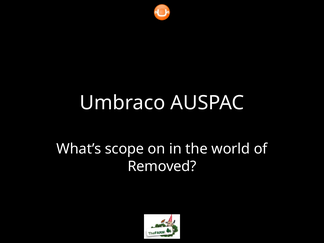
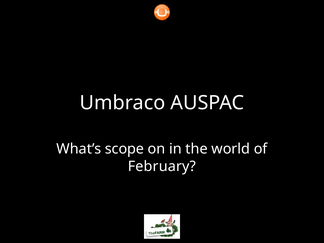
Removed: Removed -> February
